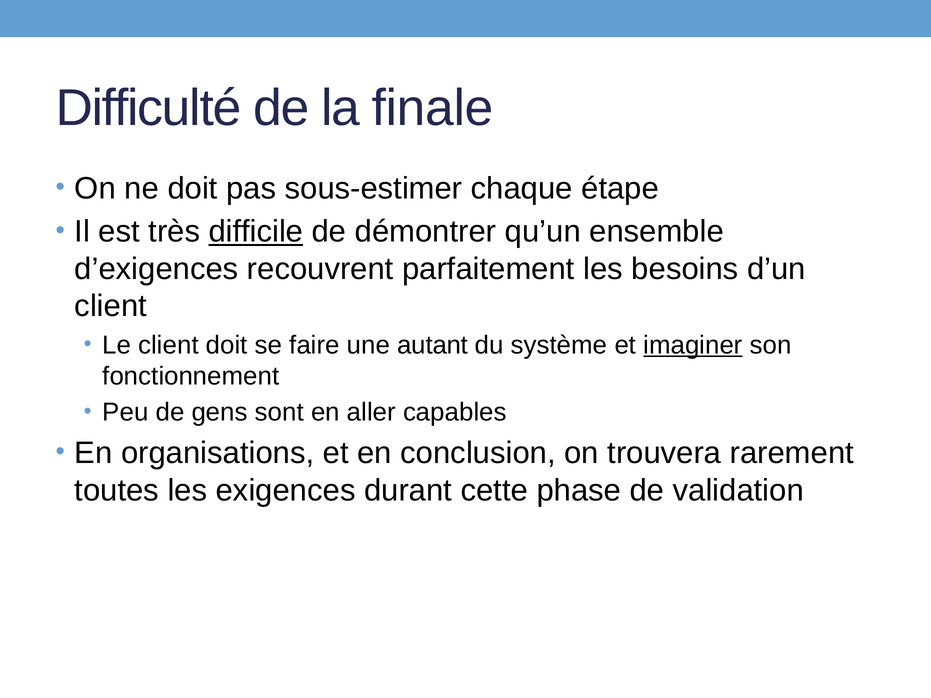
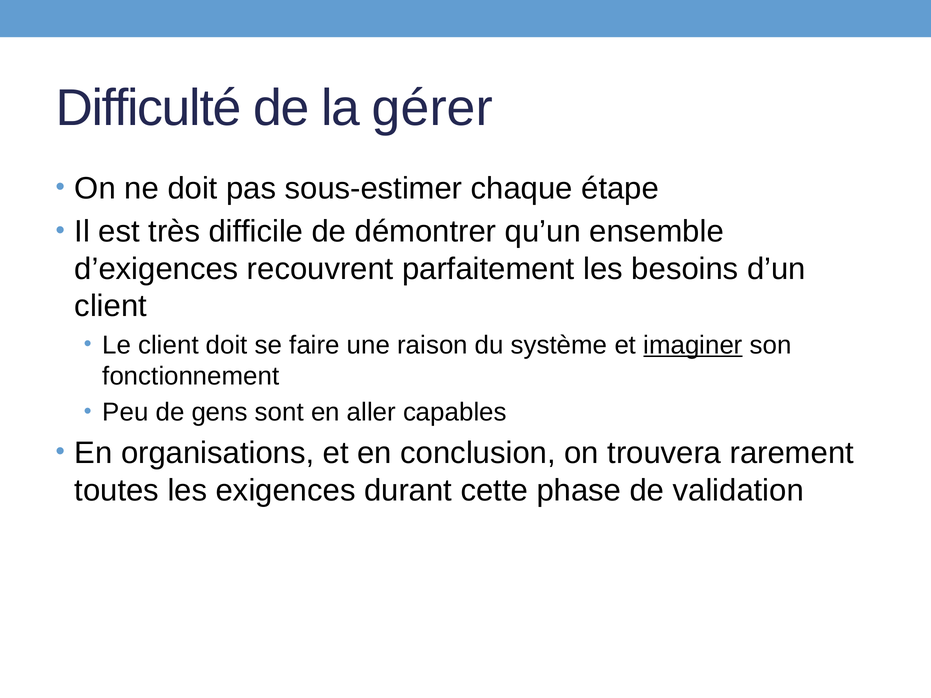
finale: finale -> gérer
difficile underline: present -> none
autant: autant -> raison
